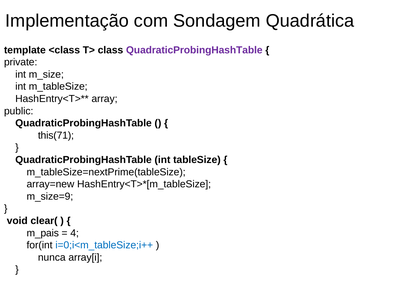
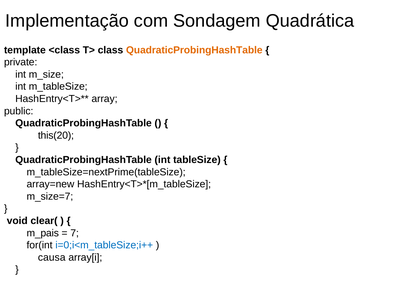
QuadraticProbingHashTable at (194, 50) colour: purple -> orange
this(71: this(71 -> this(20
m_size=9: m_size=9 -> m_size=7
4: 4 -> 7
nunca: nunca -> causa
